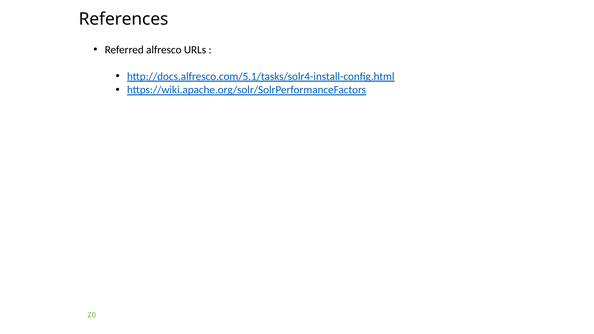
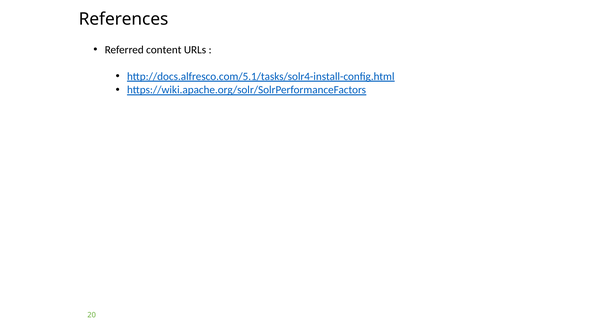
alfresco: alfresco -> content
